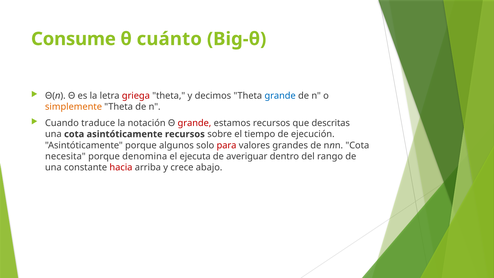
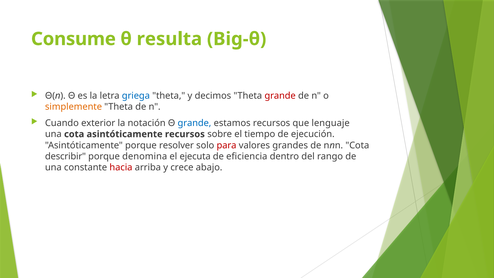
cuánto: cuánto -> resulta
griega colour: red -> blue
grande at (280, 96) colour: blue -> red
traduce: traduce -> exterior
grande at (194, 123) colour: red -> blue
descritas: descritas -> lenguaje
algunos: algunos -> resolver
necesita: necesita -> describir
averiguar: averiguar -> eficiencia
